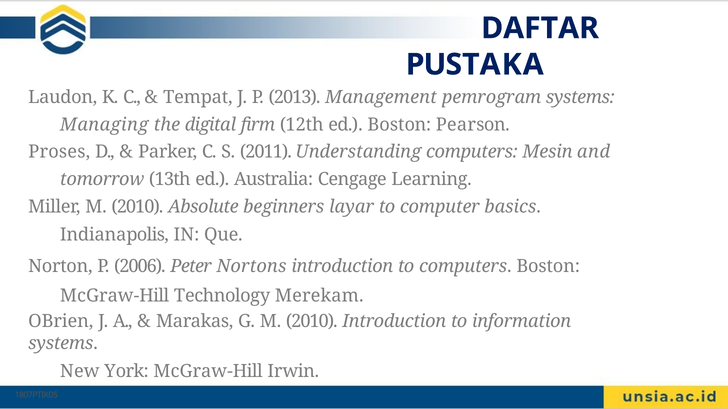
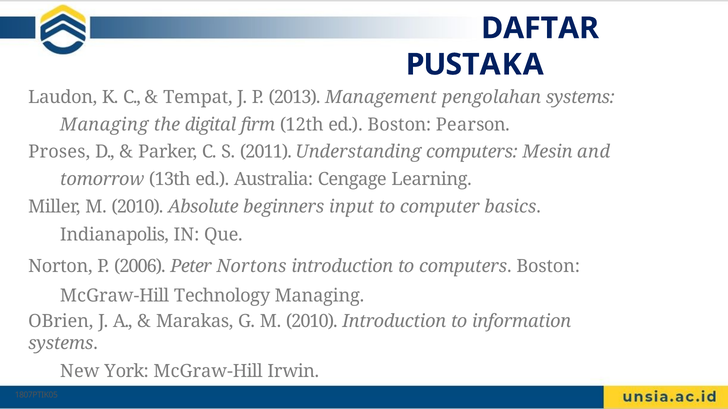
pemrogram: pemrogram -> pengolahan
layar: layar -> input
Technology Merekam: Merekam -> Managing
